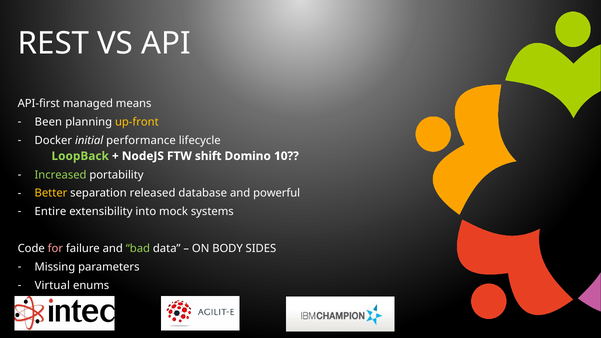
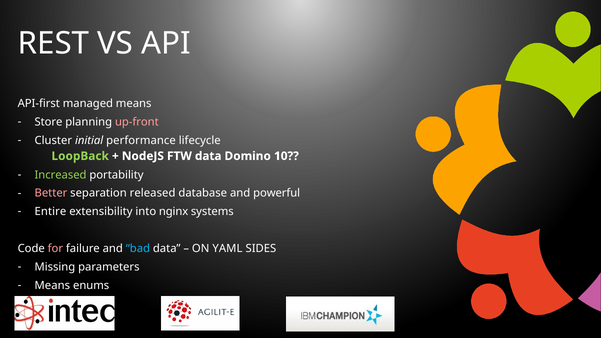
Been: Been -> Store
up-front colour: yellow -> pink
Docker: Docker -> Cluster
FTW shift: shift -> data
Better colour: yellow -> pink
mock: mock -> nginx
bad colour: light green -> light blue
BODY: BODY -> YAML
Virtual at (52, 285): Virtual -> Means
